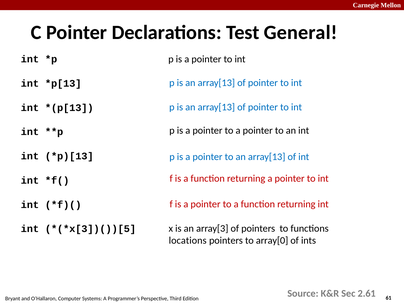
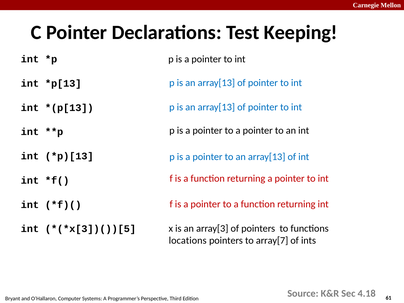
General: General -> Keeping
array[0: array[0 -> array[7
2.61: 2.61 -> 4.18
